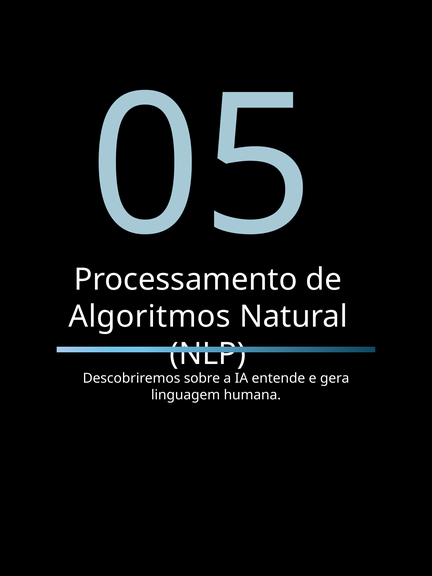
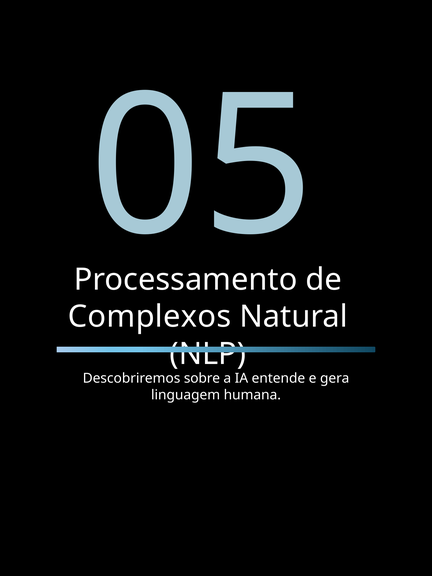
Algoritmos: Algoritmos -> Complexos
